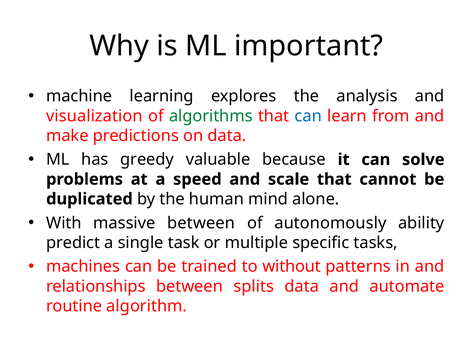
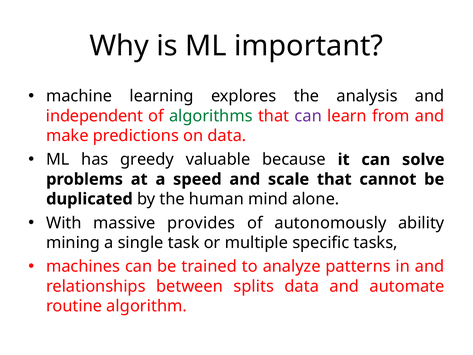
visualization: visualization -> independent
can at (308, 116) colour: blue -> purple
massive between: between -> provides
predict: predict -> mining
without: without -> analyze
